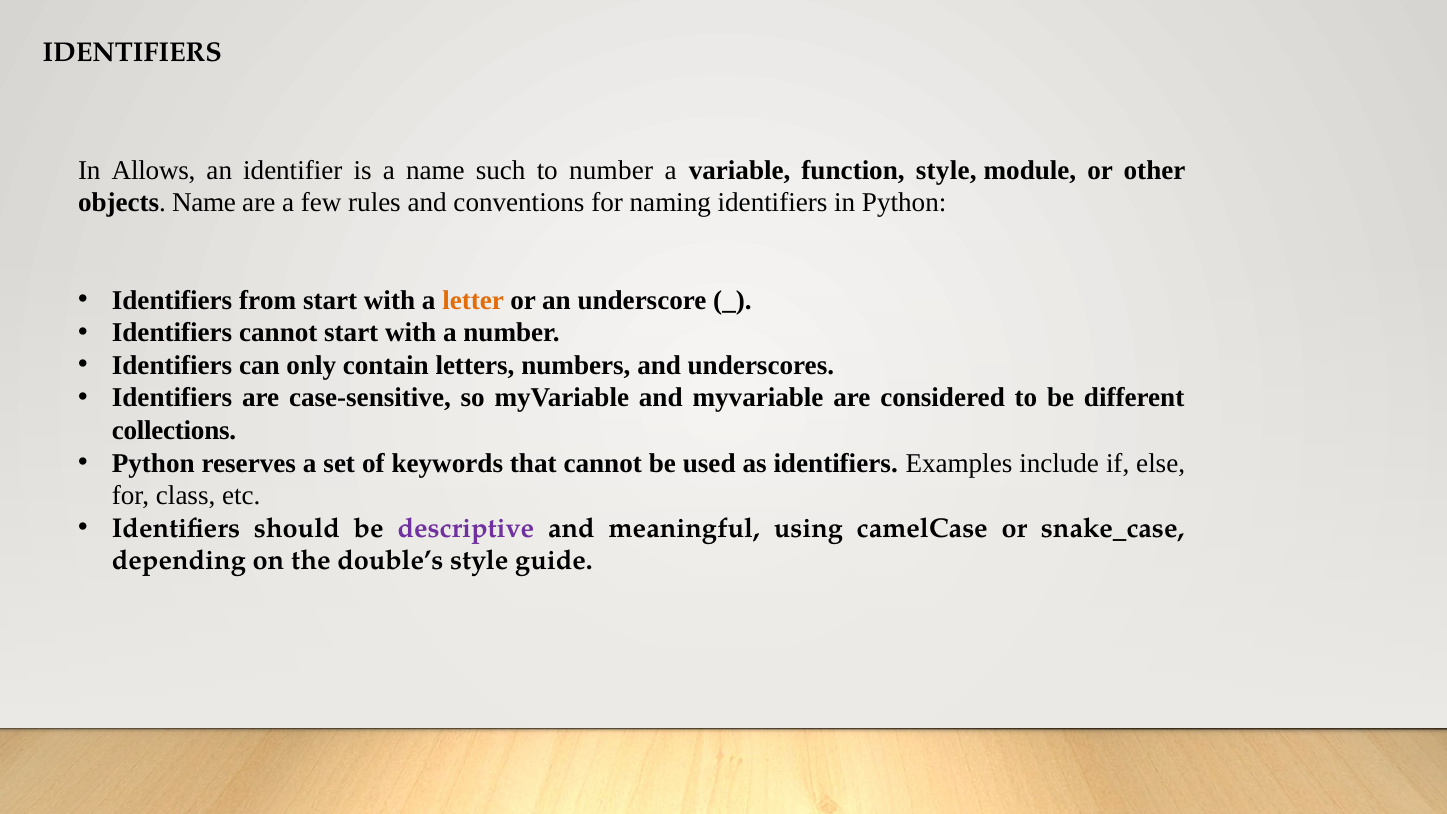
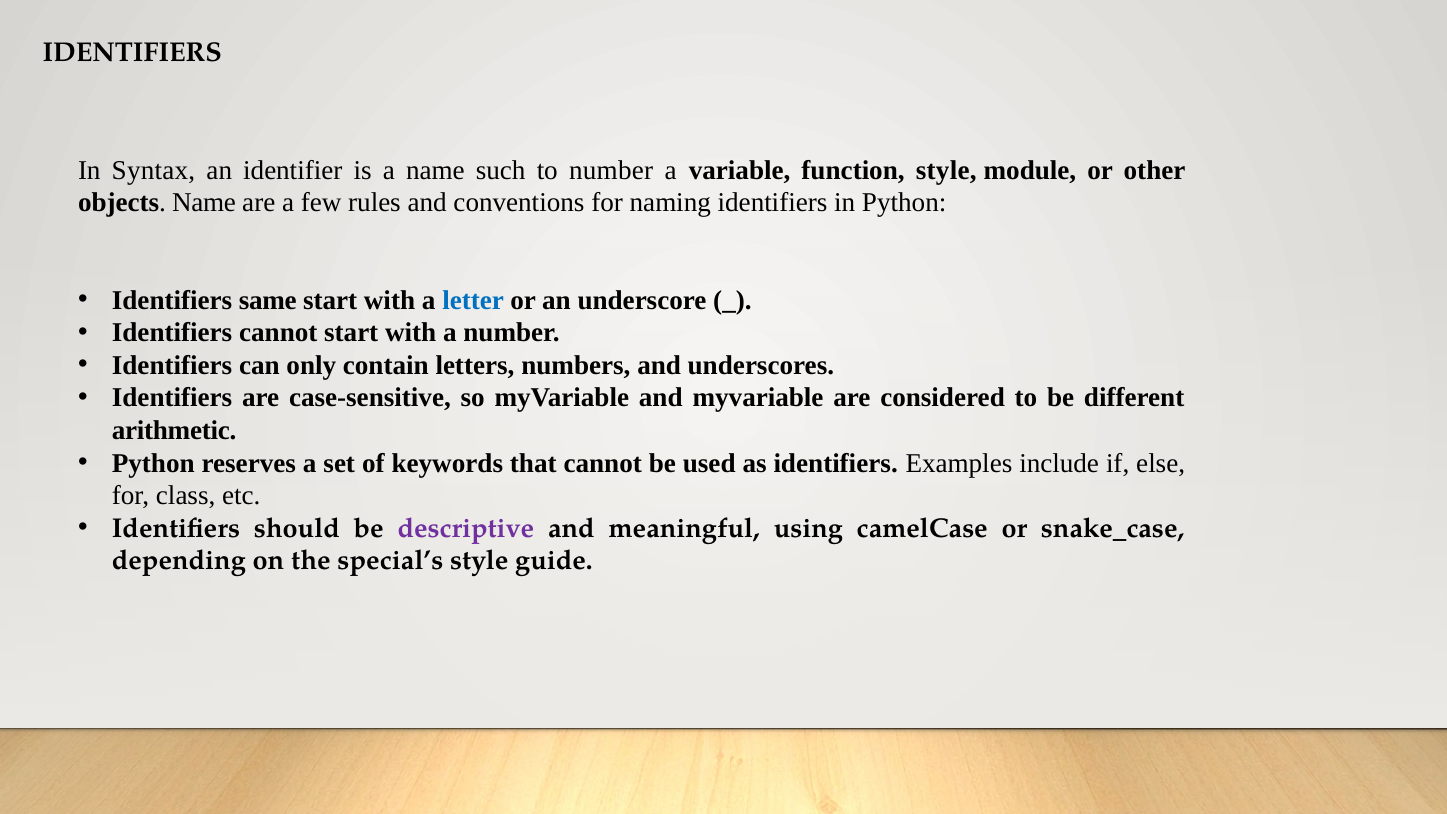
Allows: Allows -> Syntax
from: from -> same
letter colour: orange -> blue
collections: collections -> arithmetic
double’s: double’s -> special’s
